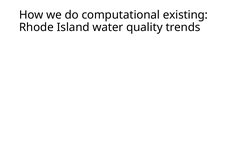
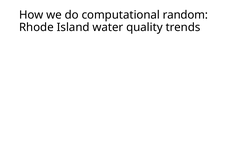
existing: existing -> random
